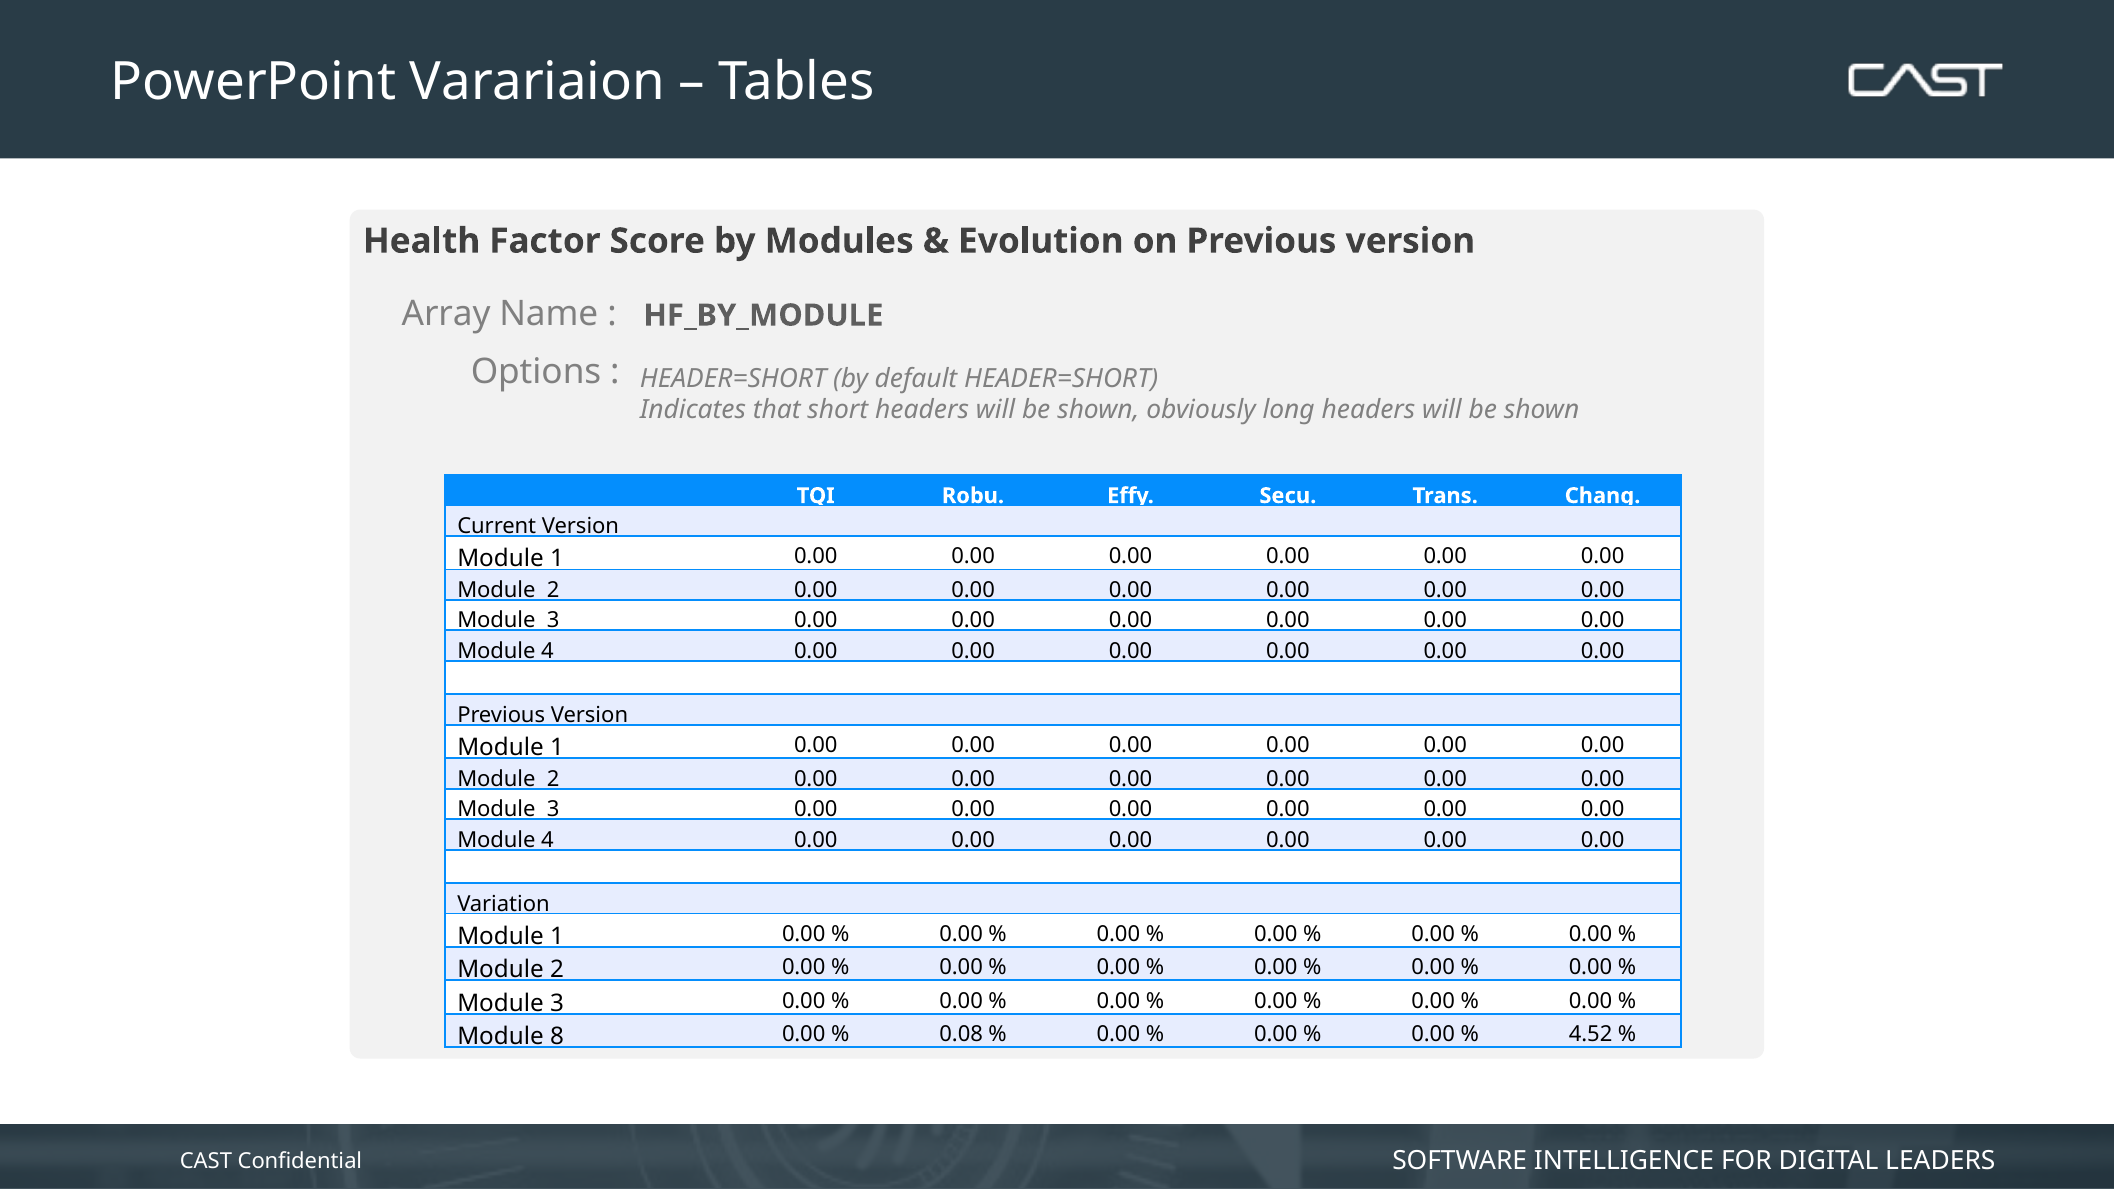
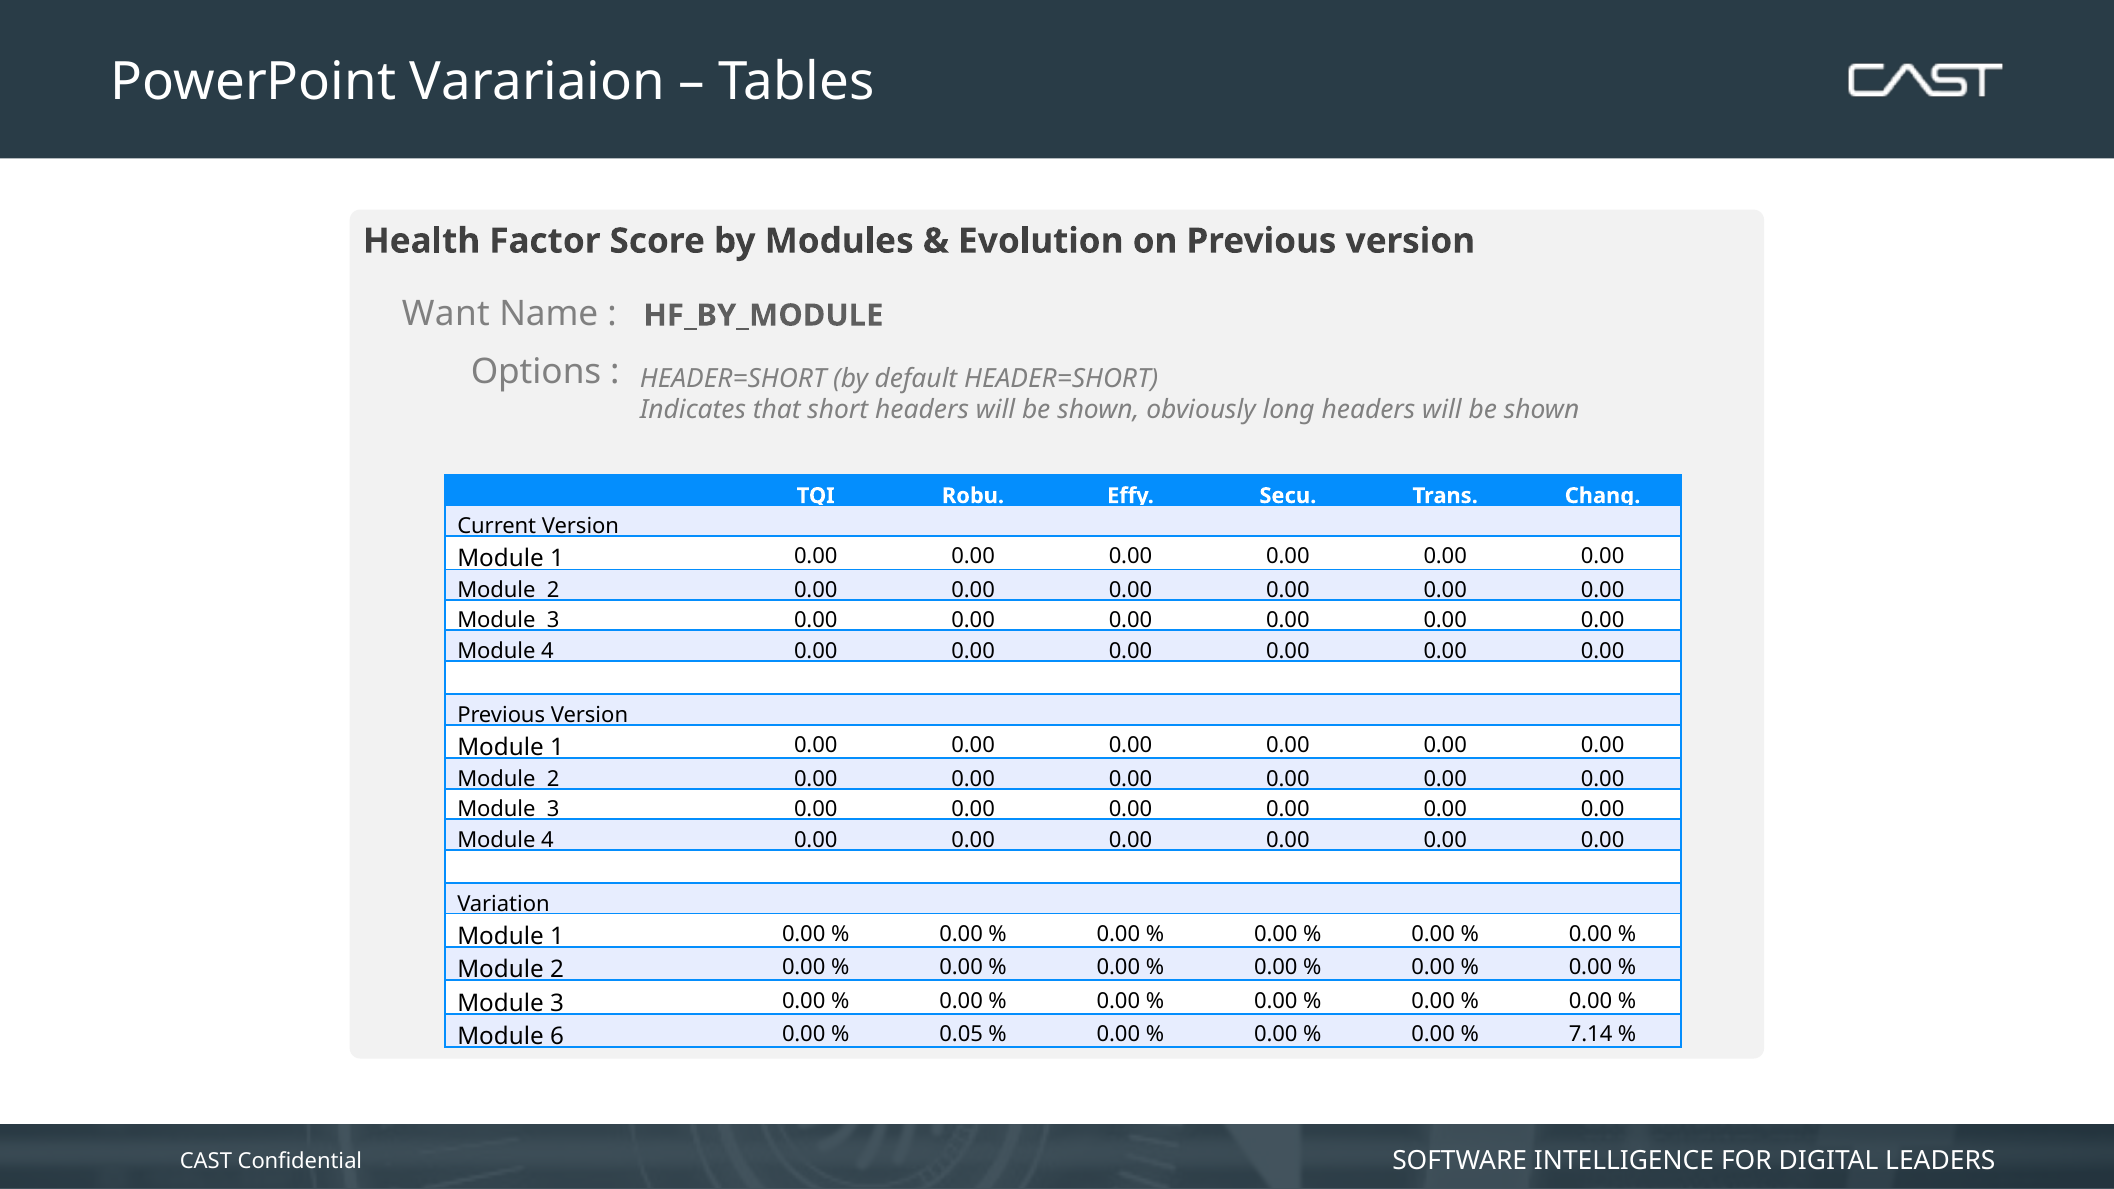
Array: Array -> Want
8: 8 -> 6
0.08: 0.08 -> 0.05
4.52: 4.52 -> 7.14
